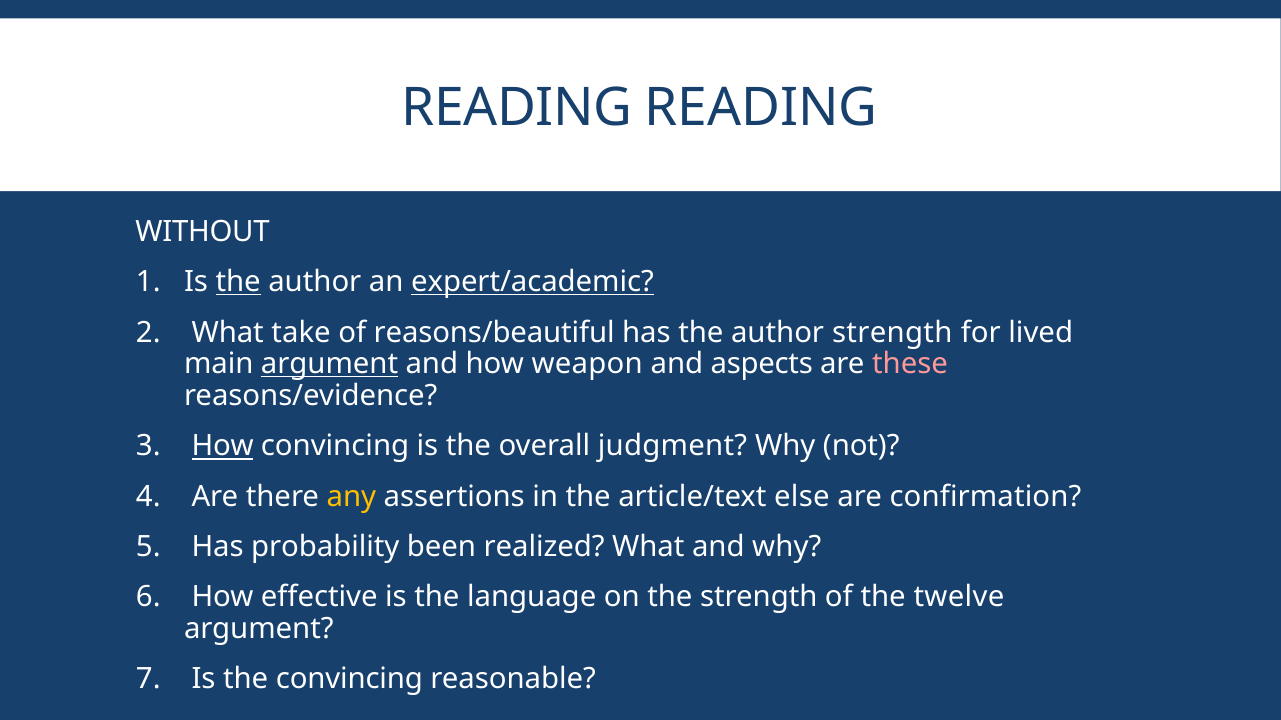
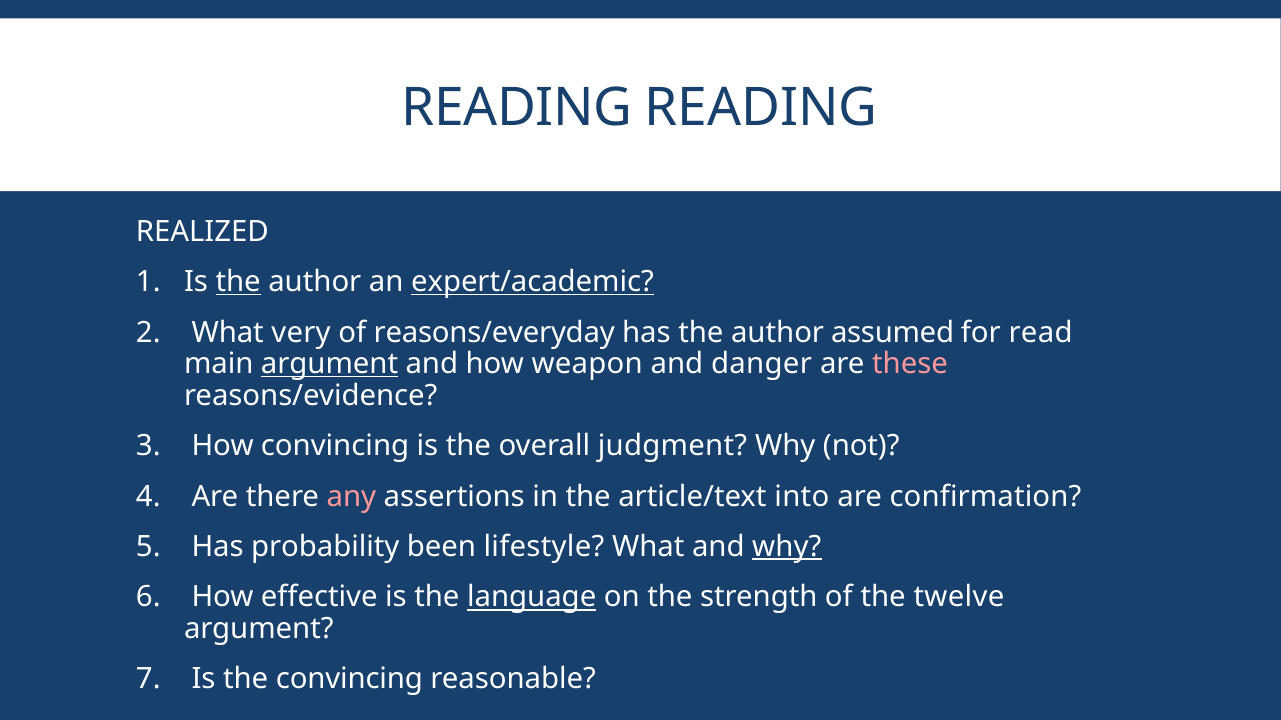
WITHOUT: WITHOUT -> REALIZED
take: take -> very
reasons/beautiful: reasons/beautiful -> reasons/everyday
author strength: strength -> assumed
lived: lived -> read
aspects: aspects -> danger
How at (223, 446) underline: present -> none
any colour: yellow -> pink
else: else -> into
realized: realized -> lifestyle
why at (787, 547) underline: none -> present
language underline: none -> present
